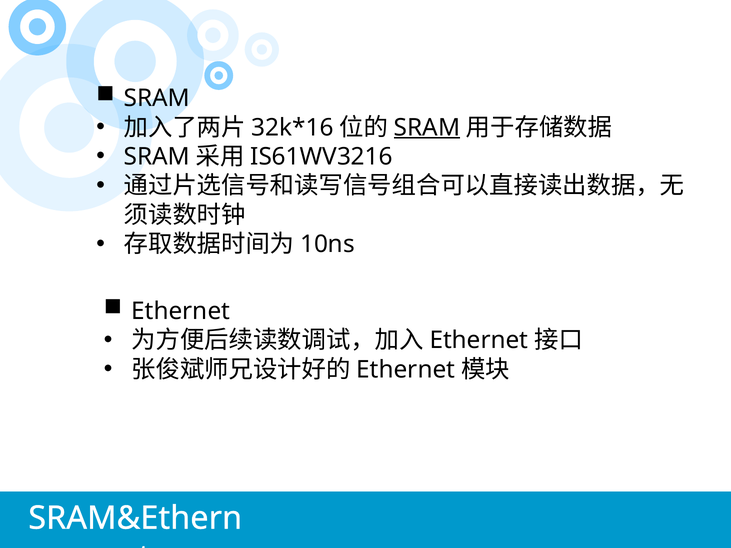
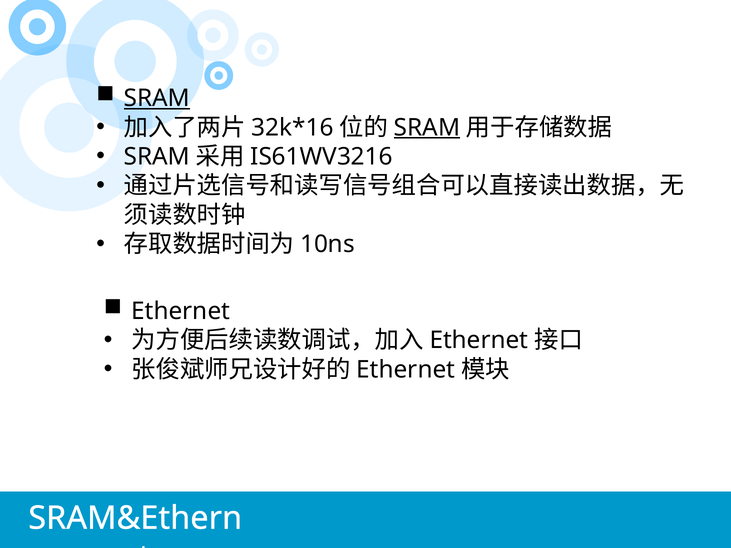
SRAM at (157, 98) underline: none -> present
